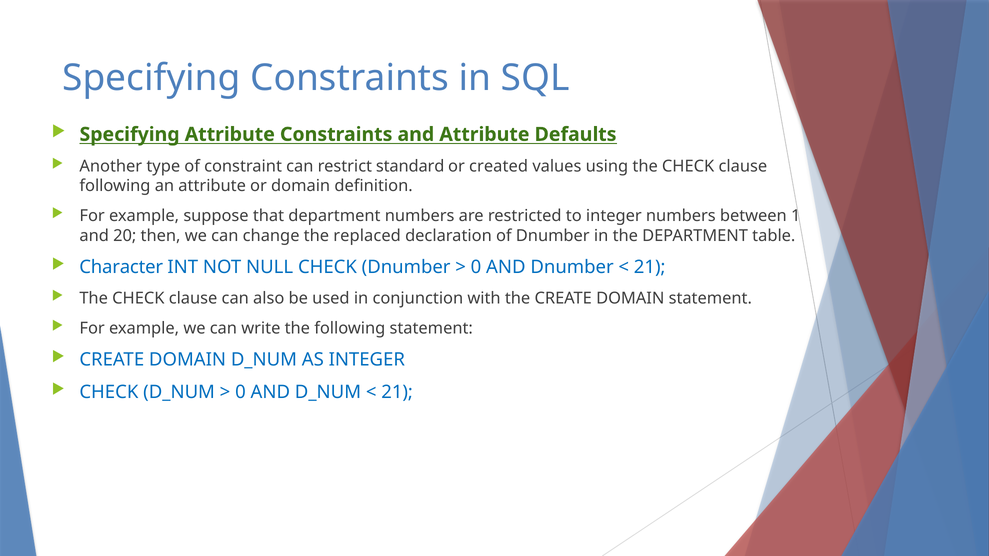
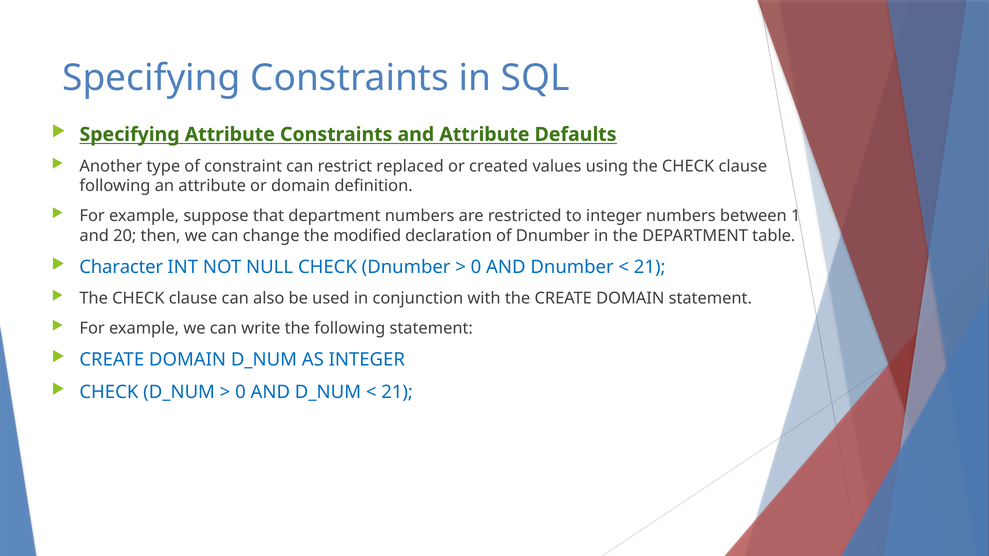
standard: standard -> replaced
replaced: replaced -> modified
